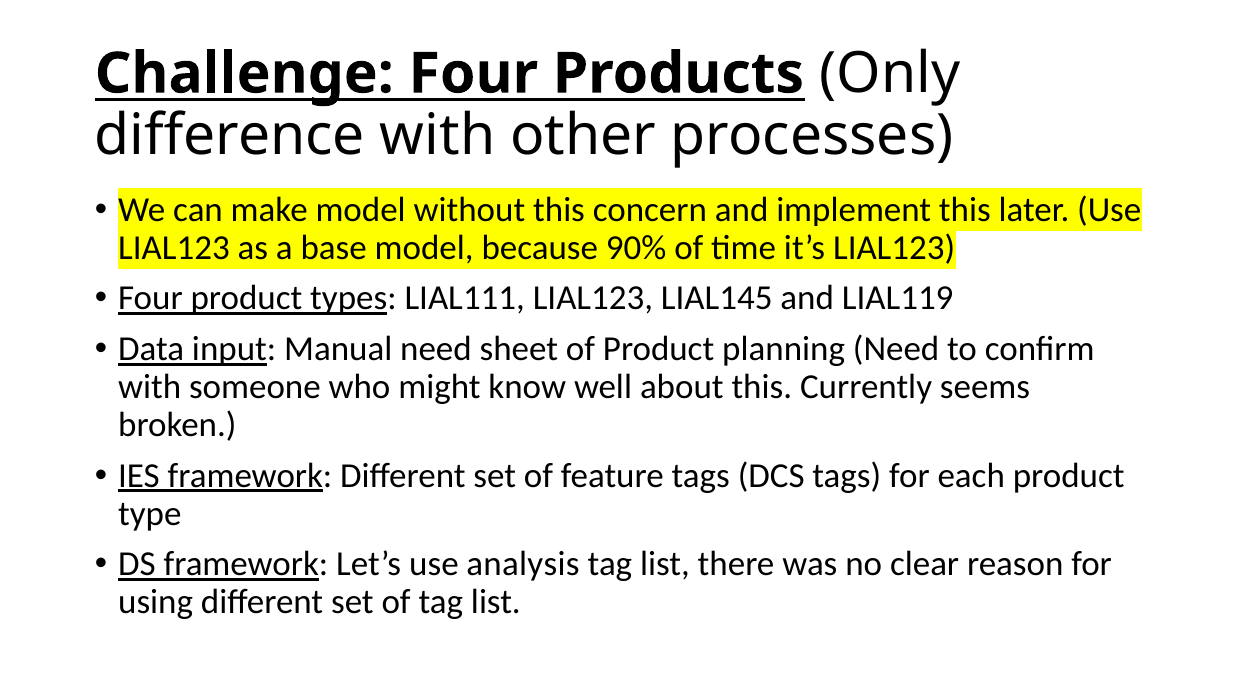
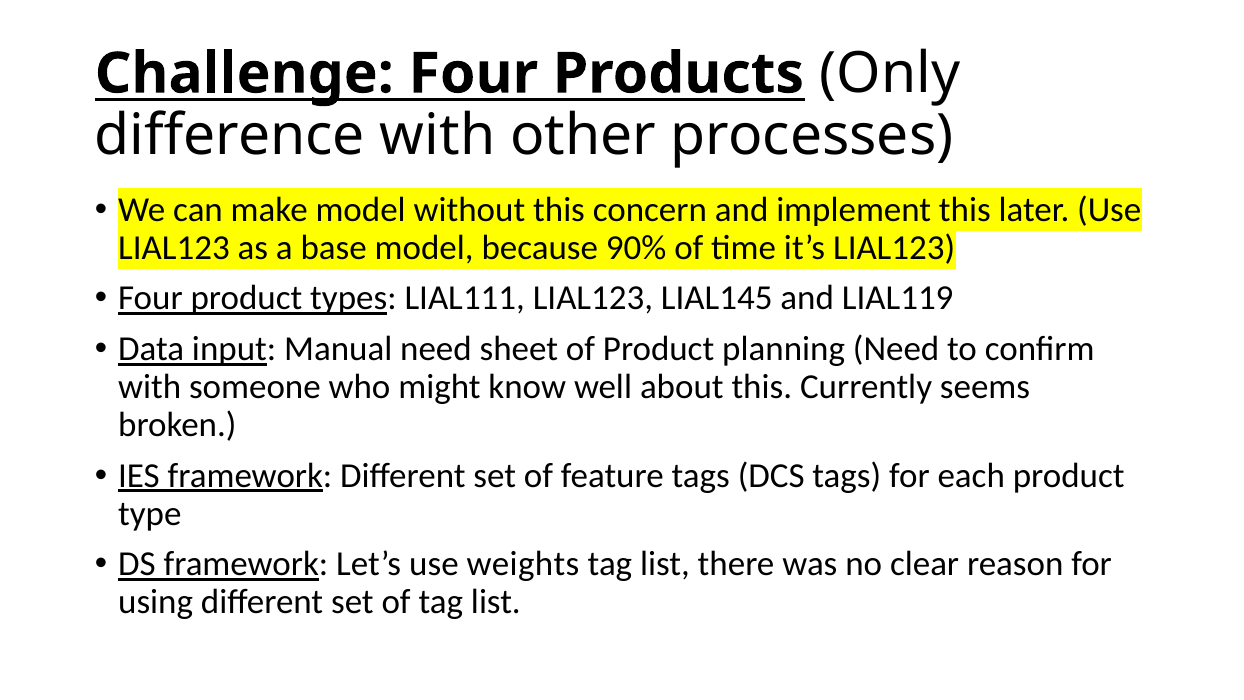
analysis: analysis -> weights
